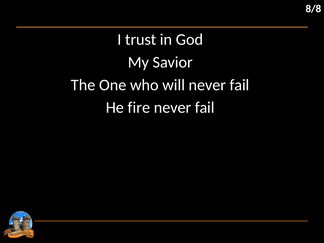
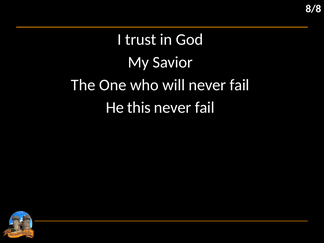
fire: fire -> this
